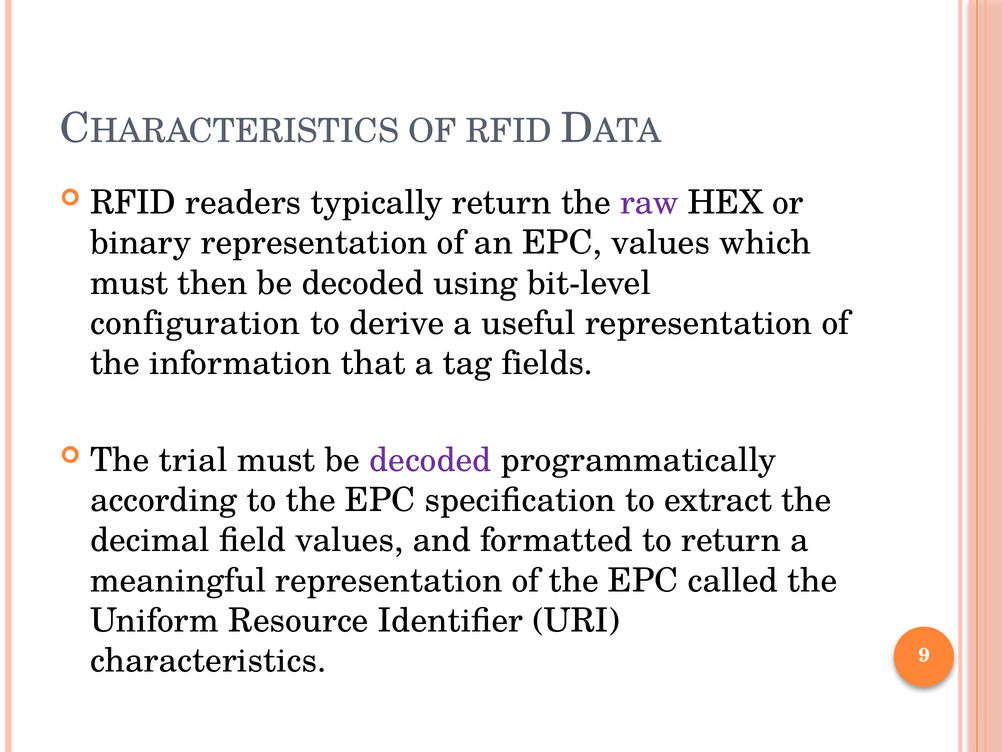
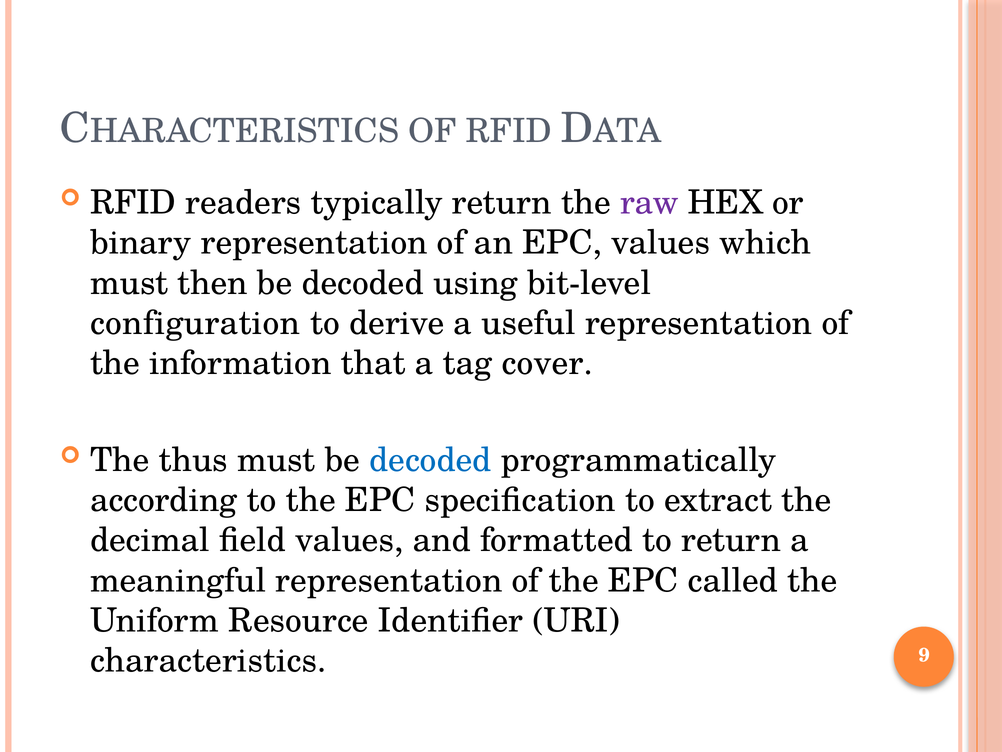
fields: fields -> cover
trial: trial -> thus
decoded at (430, 460) colour: purple -> blue
